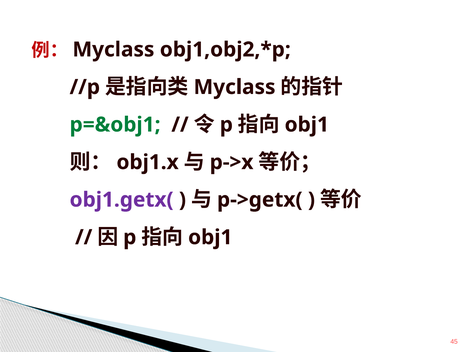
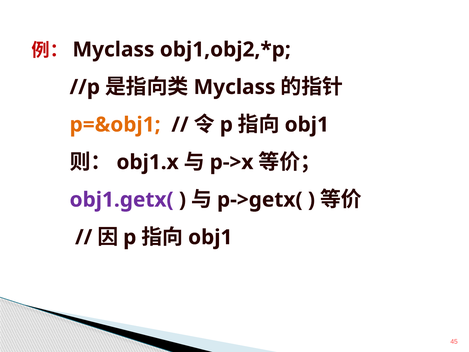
p=&obj1 colour: green -> orange
